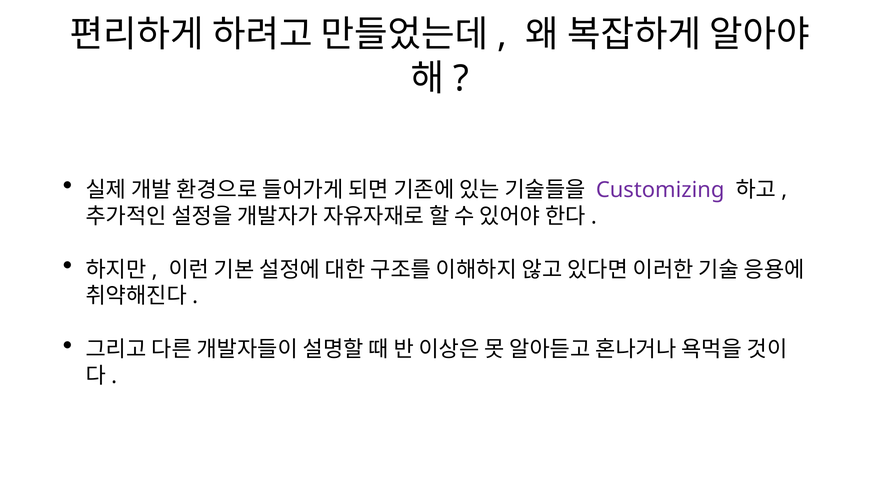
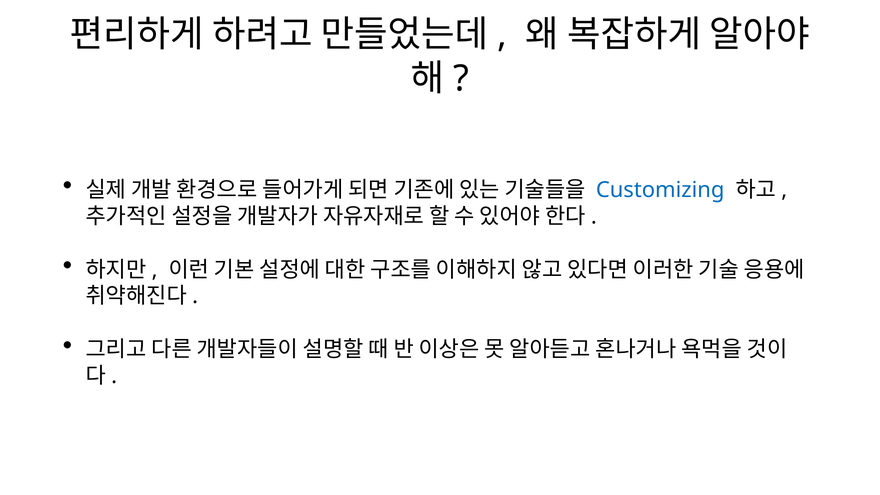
Customizing colour: purple -> blue
